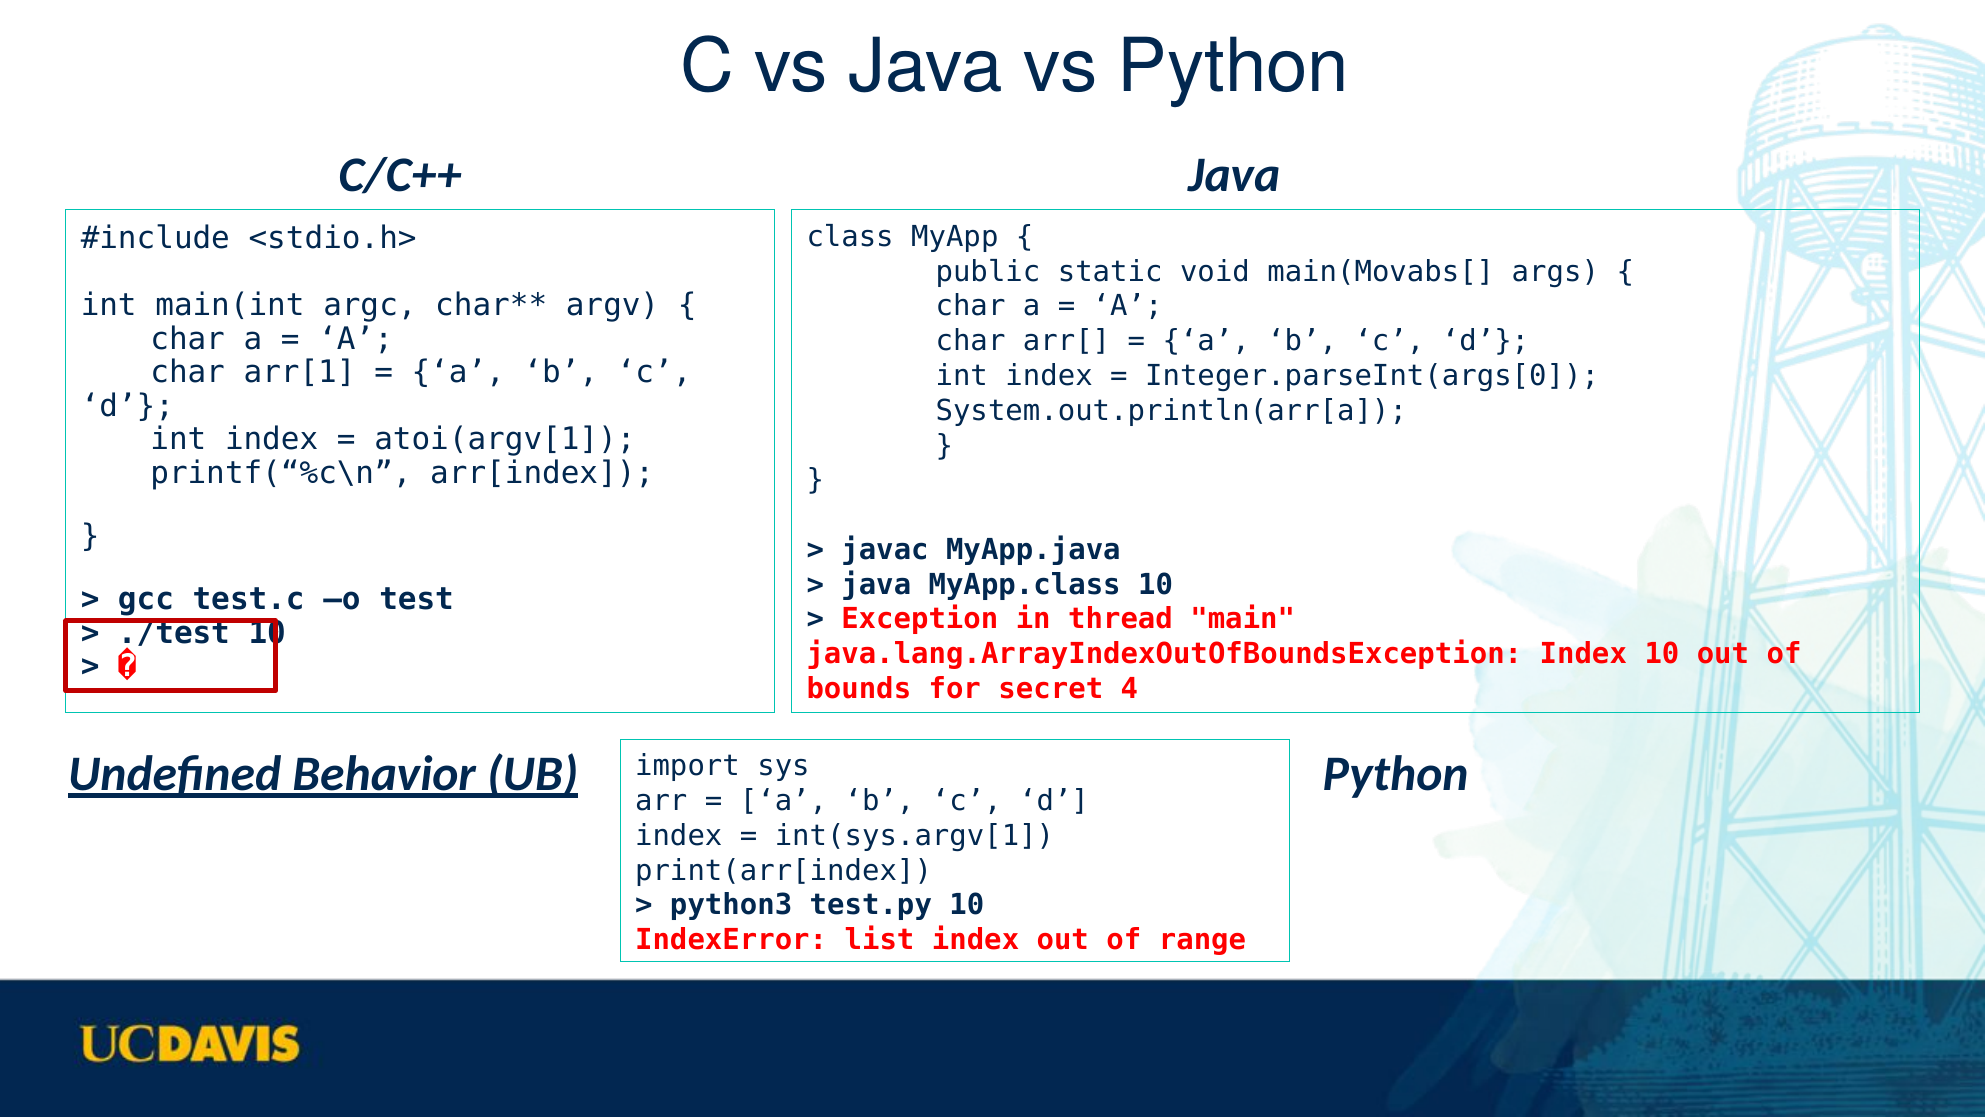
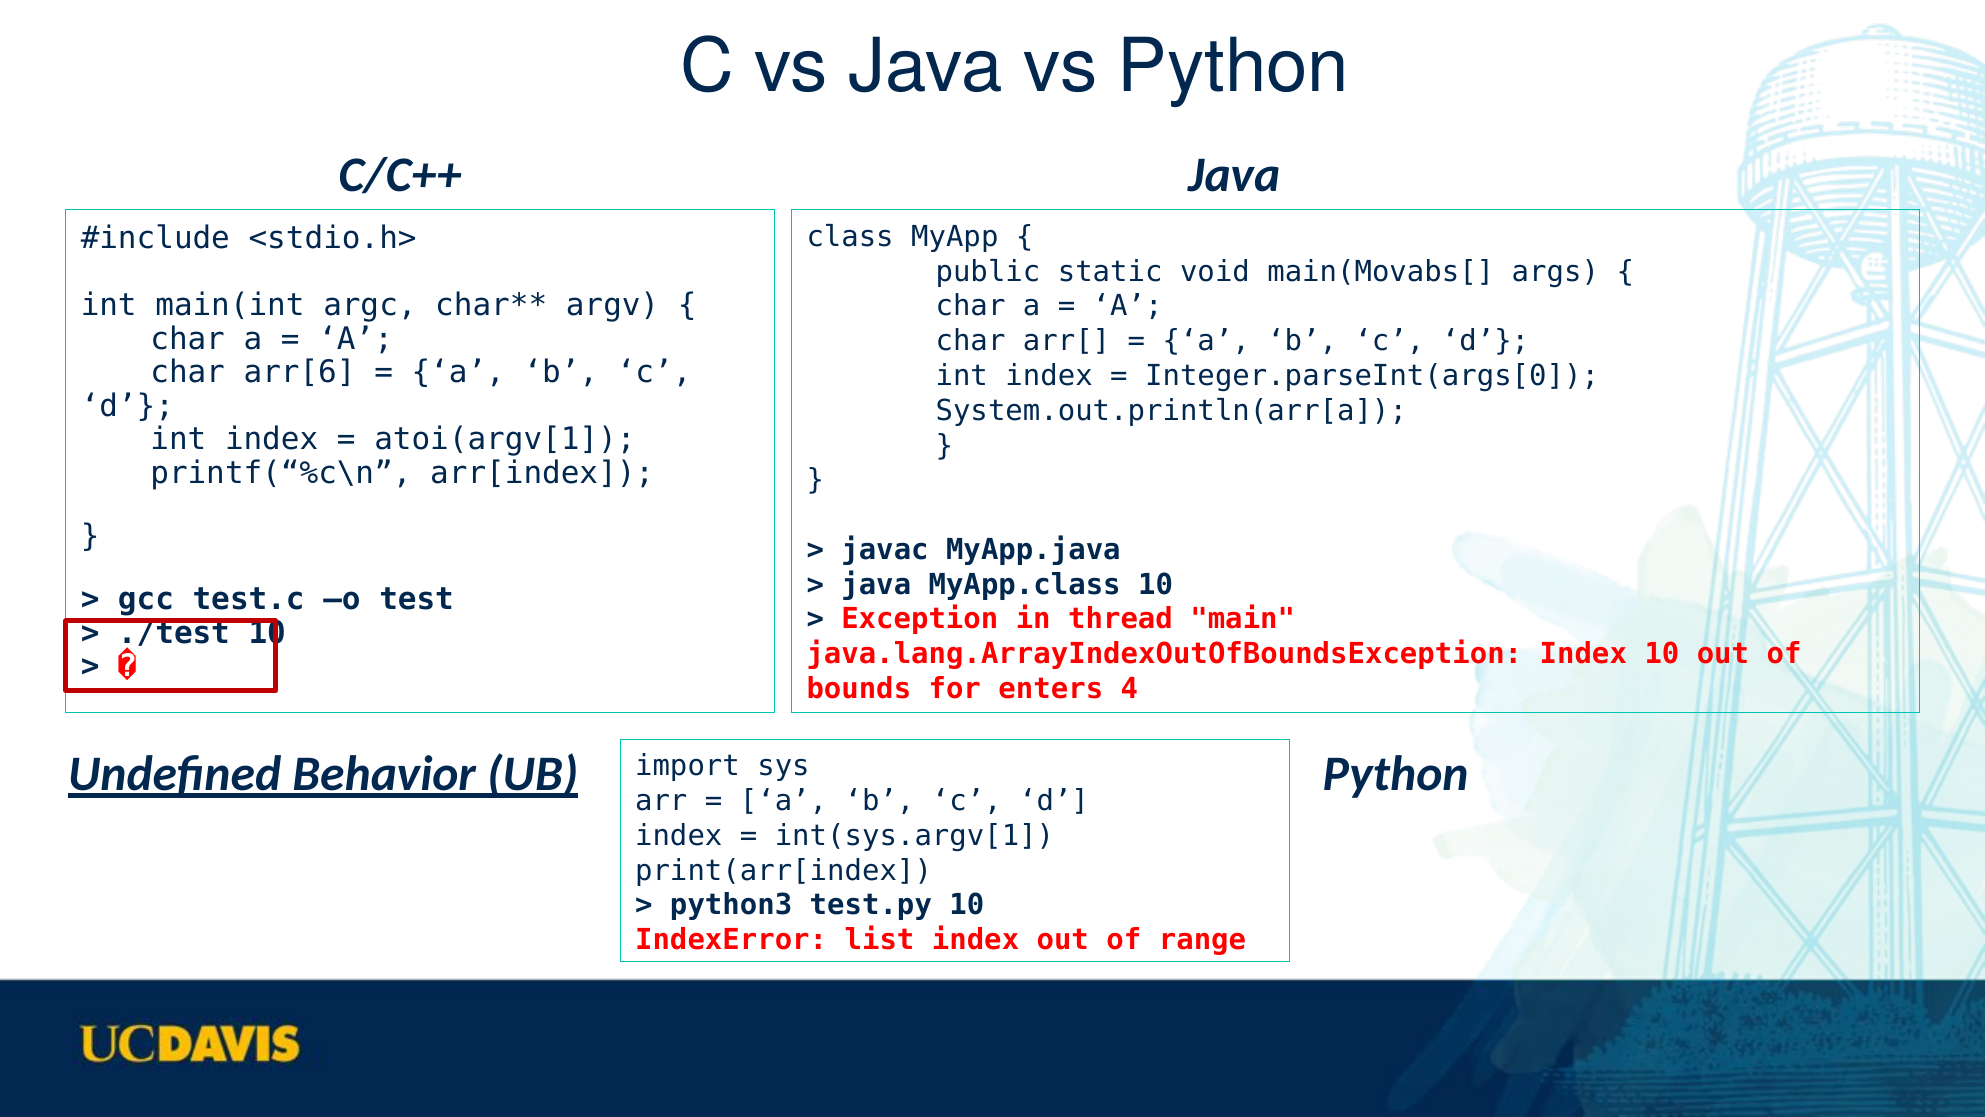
arr[1: arr[1 -> arr[6
secret: secret -> enters
